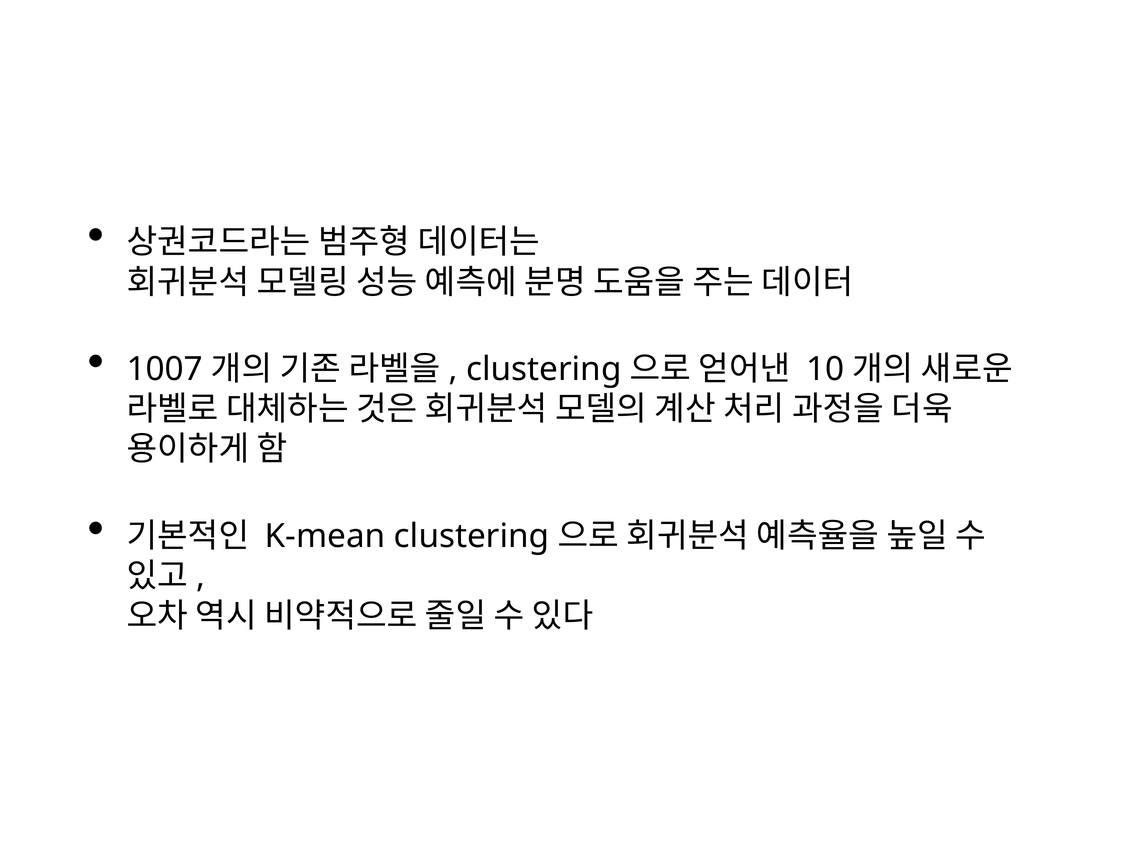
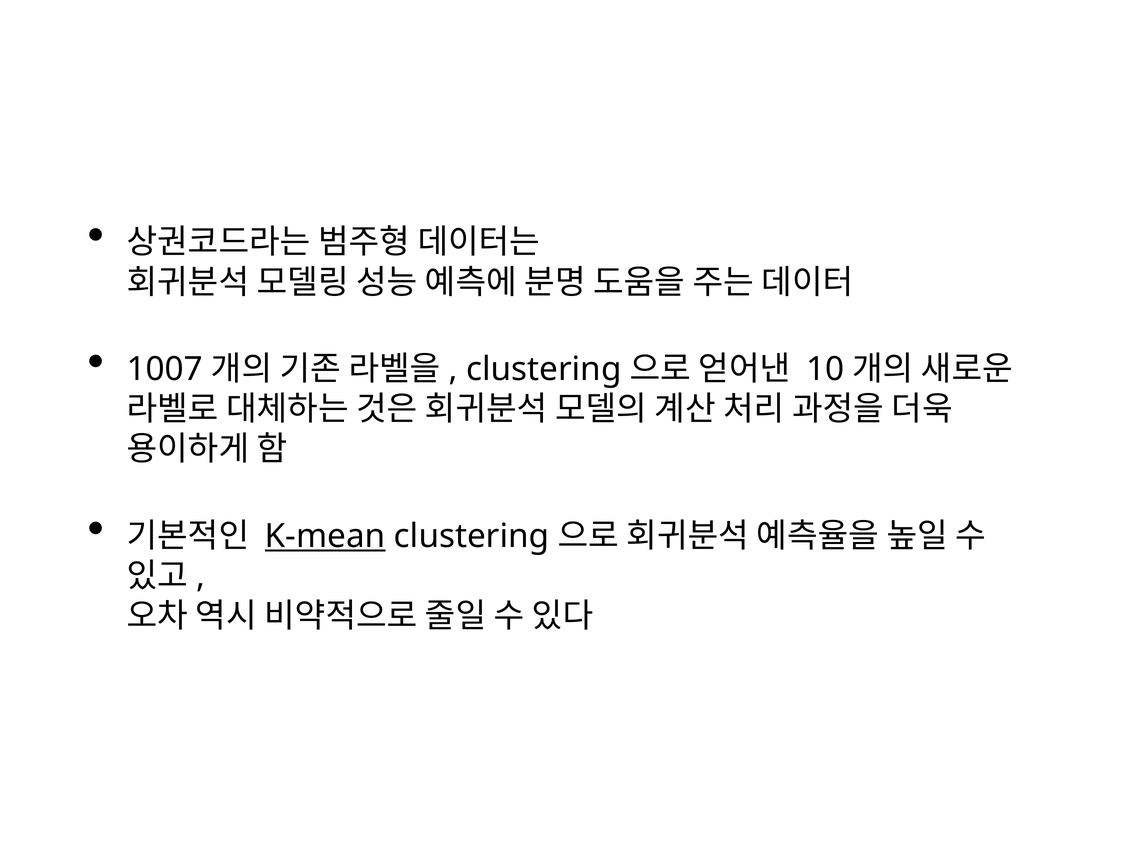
K-mean underline: none -> present
